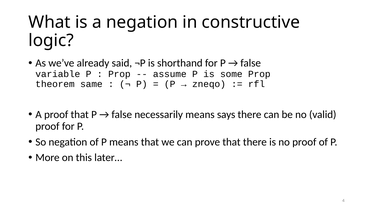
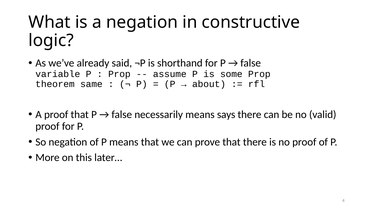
zneqo: zneqo -> about
